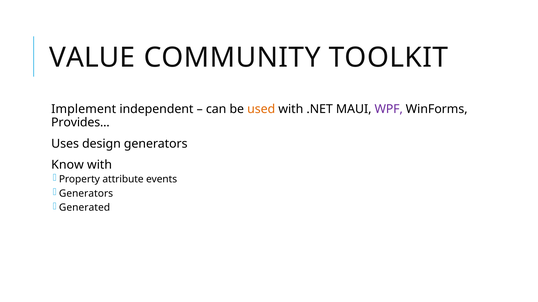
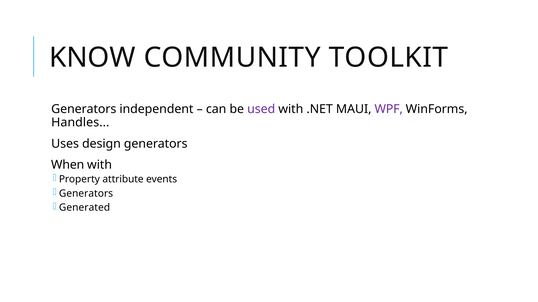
VALUE: VALUE -> KNOW
Implement at (84, 109): Implement -> Generators
used colour: orange -> purple
Provides: Provides -> Handles
Know: Know -> When
